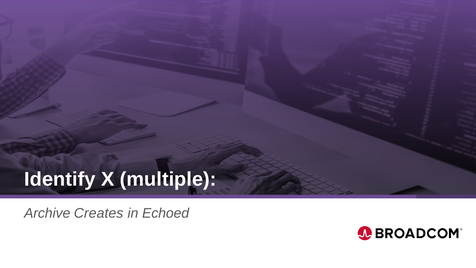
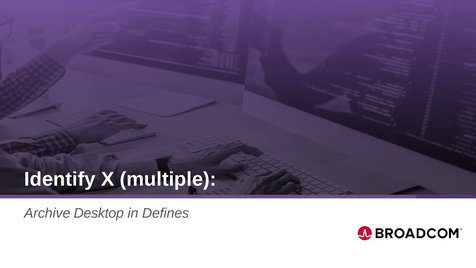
Creates: Creates -> Desktop
Echoed: Echoed -> Defines
